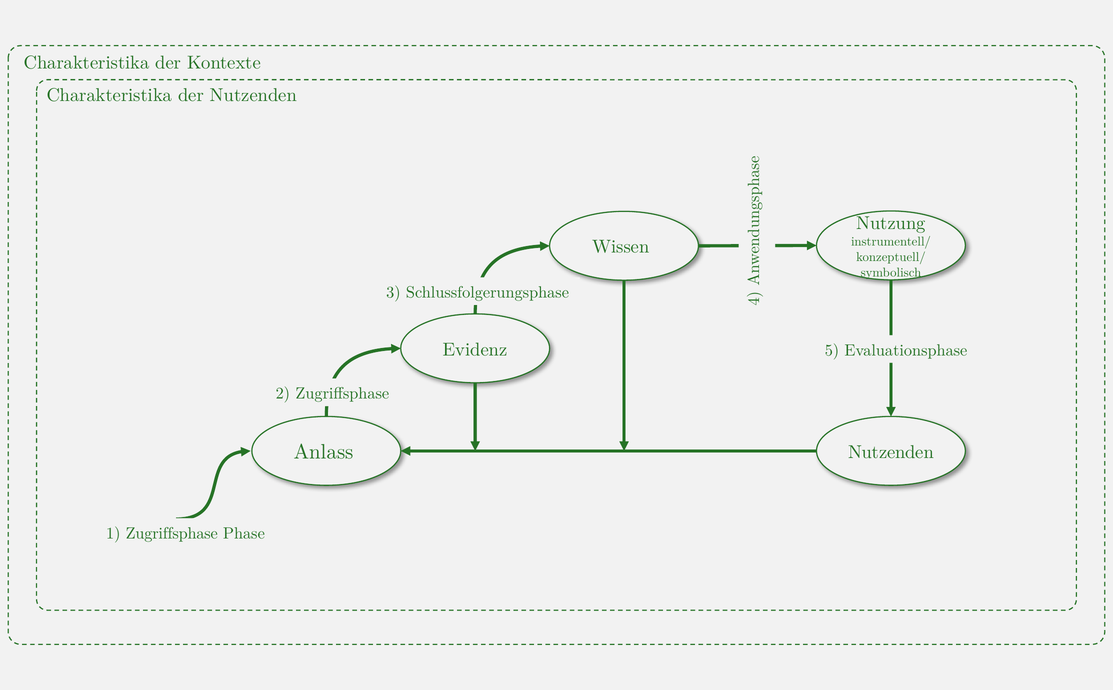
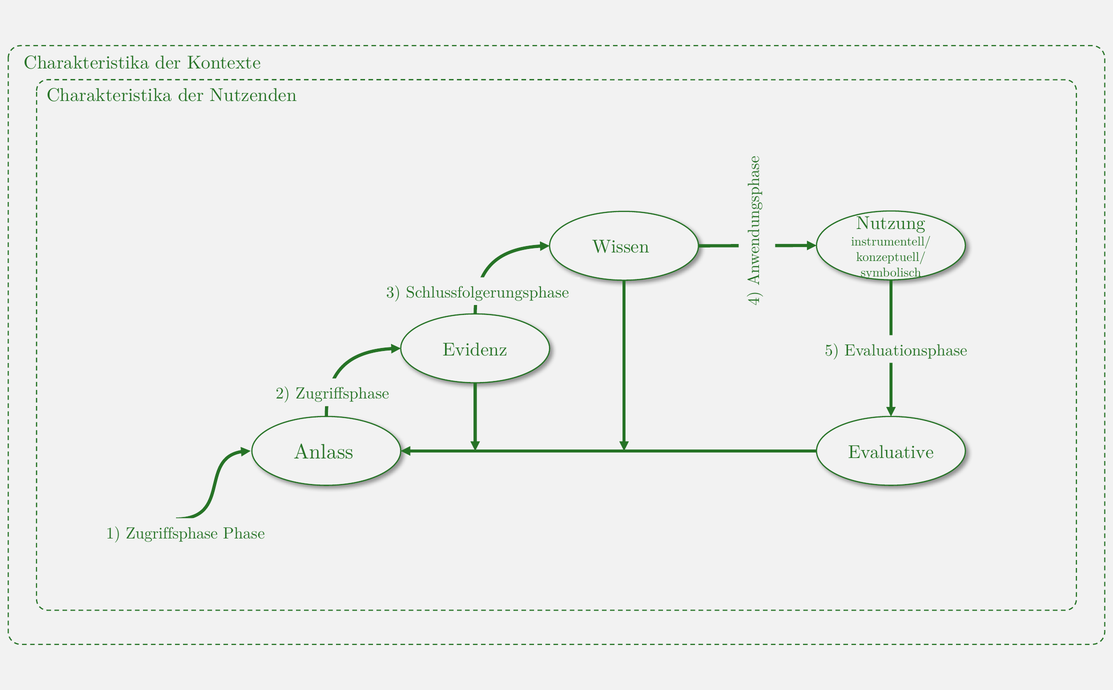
Nutzenden at (891, 452): Nutzenden -> Evaluative
